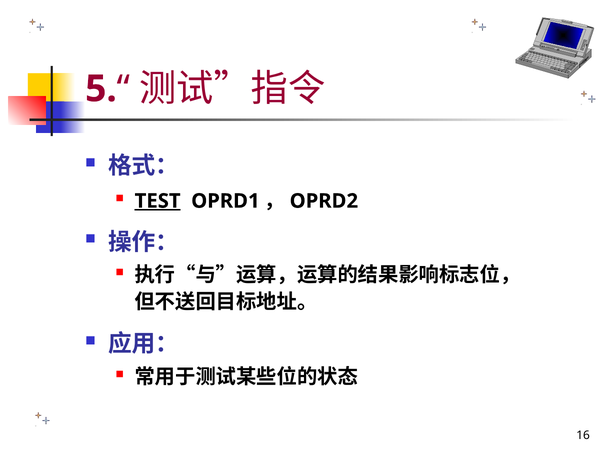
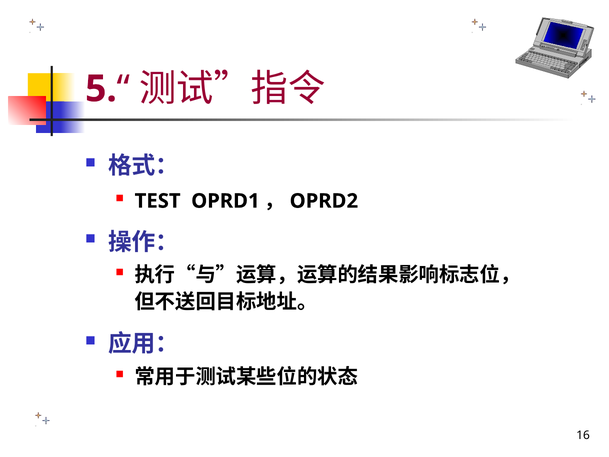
TEST underline: present -> none
